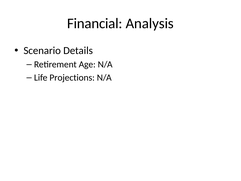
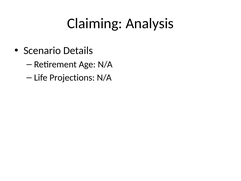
Financial: Financial -> Claiming
